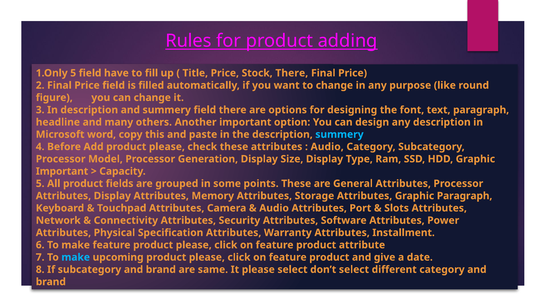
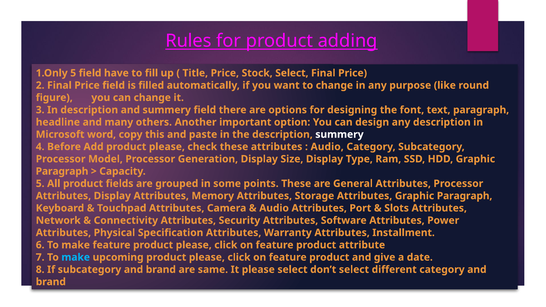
Stock There: There -> Select
summery at (339, 134) colour: light blue -> white
Important at (62, 171): Important -> Paragraph
